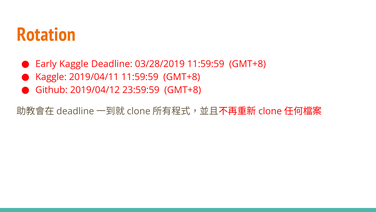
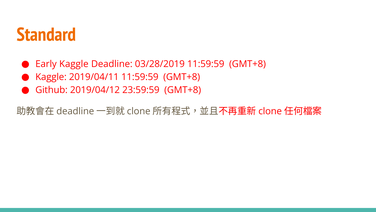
Rotation: Rotation -> Standard
